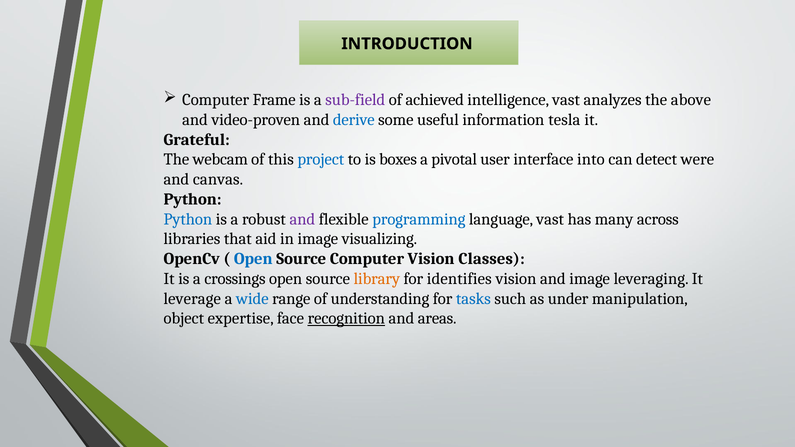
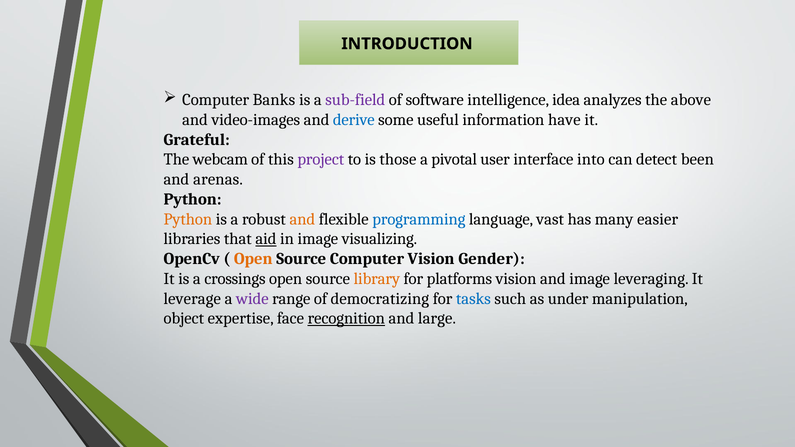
Frame: Frame -> Banks
achieved: achieved -> software
intelligence vast: vast -> idea
video-proven: video-proven -> video-images
tesla: tesla -> have
project colour: blue -> purple
boxes: boxes -> those
were: were -> been
canvas: canvas -> arenas
Python at (188, 219) colour: blue -> orange
and at (302, 219) colour: purple -> orange
across: across -> easier
aid underline: none -> present
Open at (253, 259) colour: blue -> orange
Classes: Classes -> Gender
identifies: identifies -> platforms
wide colour: blue -> purple
understanding: understanding -> democratizing
areas: areas -> large
